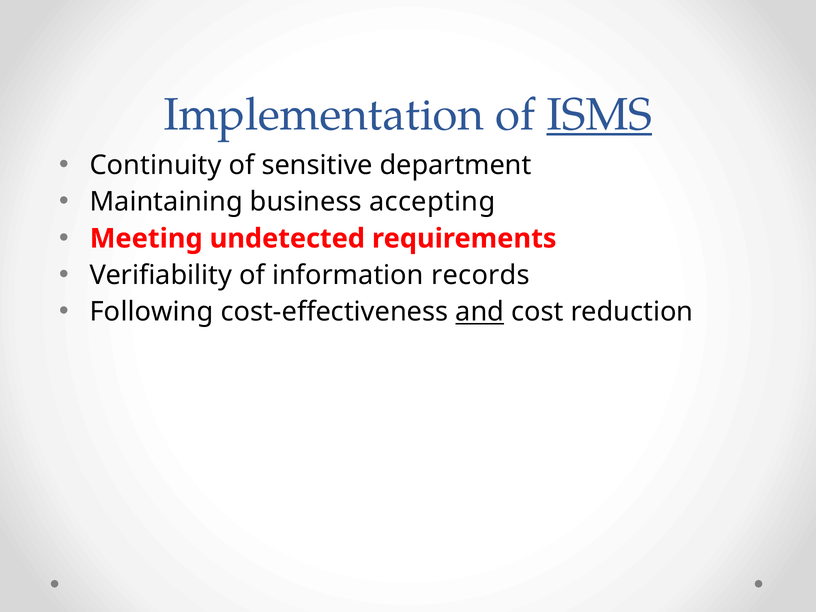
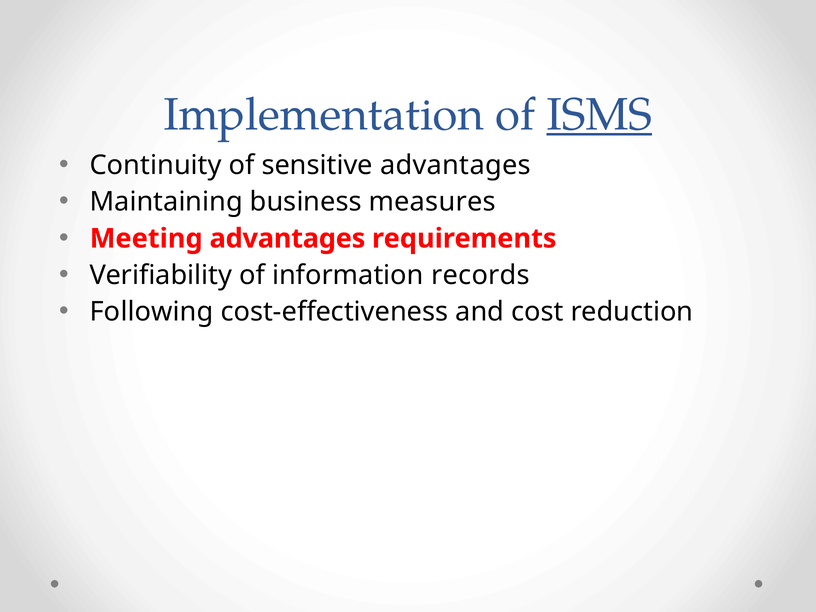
sensitive department: department -> advantages
accepting: accepting -> measures
Meeting undetected: undetected -> advantages
and underline: present -> none
